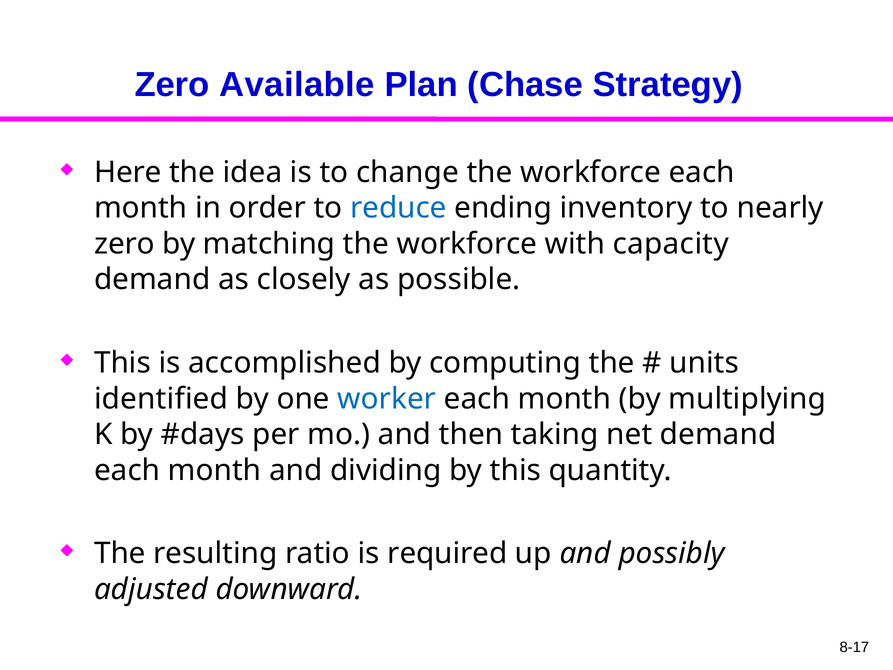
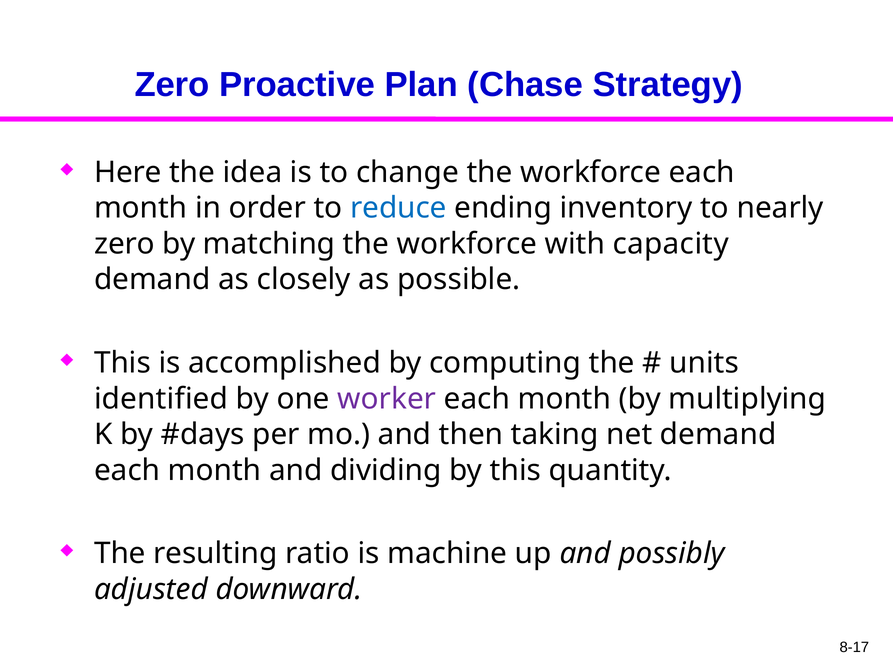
Available: Available -> Proactive
worker colour: blue -> purple
required: required -> machine
